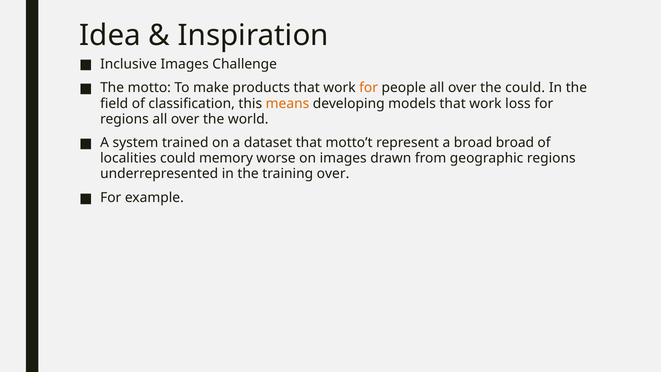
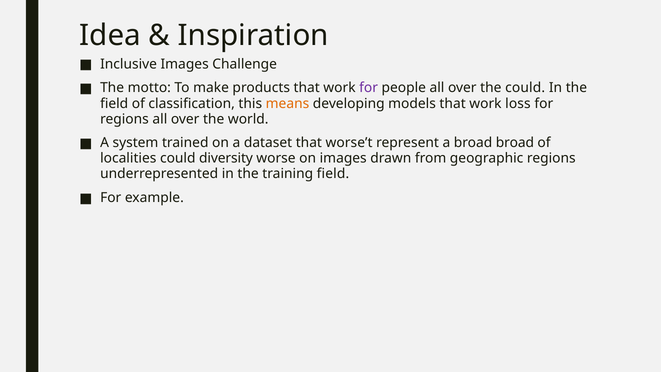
for at (369, 88) colour: orange -> purple
motto’t: motto’t -> worse’t
memory: memory -> diversity
training over: over -> field
